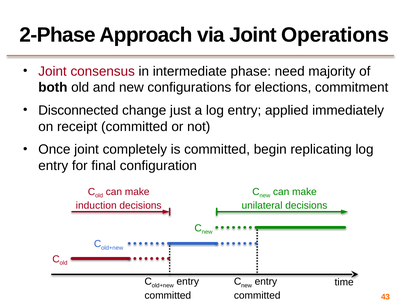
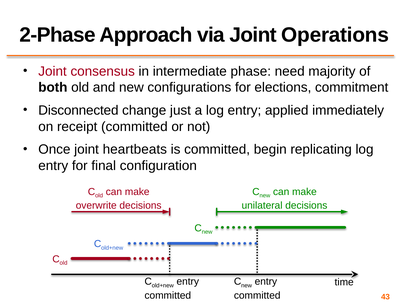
completely: completely -> heartbeats
induction: induction -> overwrite
